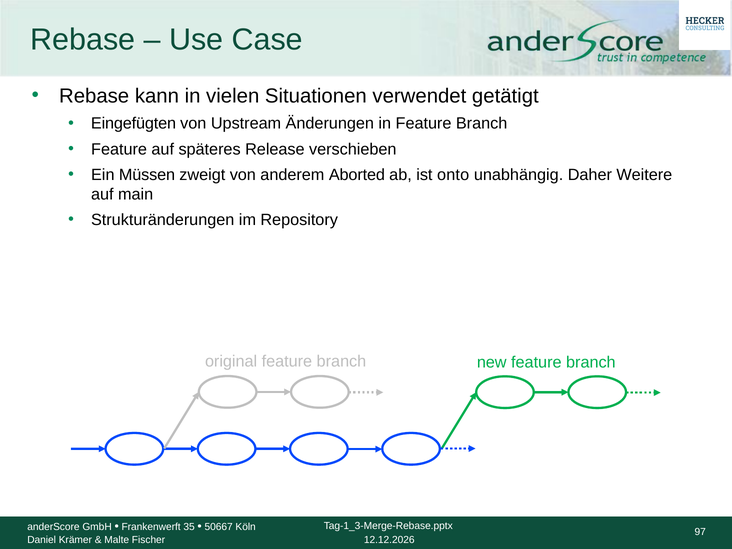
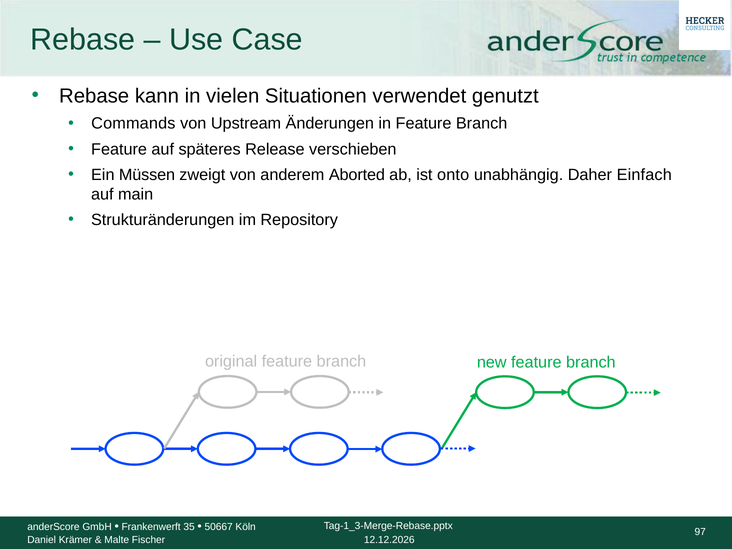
getätigt: getätigt -> genutzt
Eingefügten: Eingefügten -> Commands
Weitere: Weitere -> Einfach
